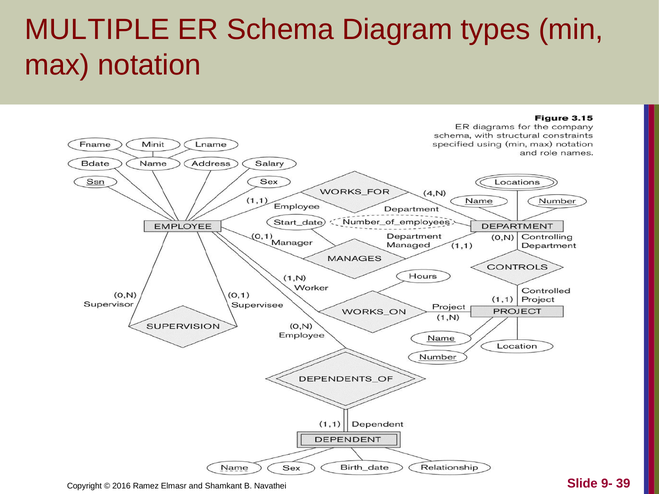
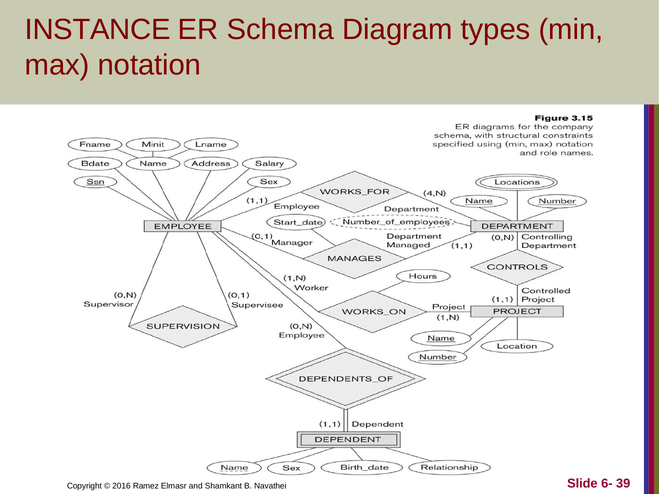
MULTIPLE: MULTIPLE -> INSTANCE
9-: 9- -> 6-
